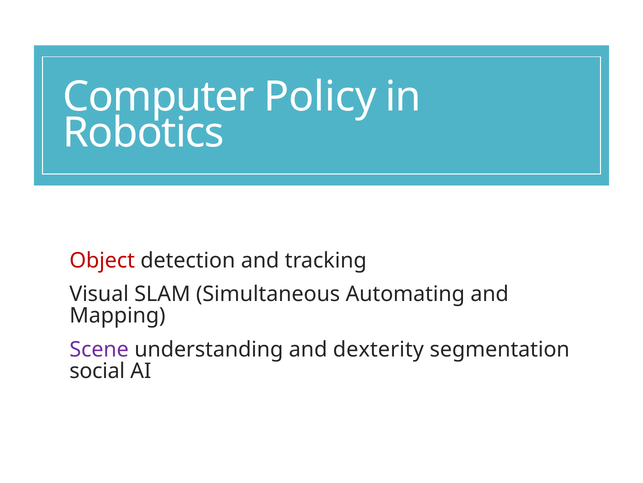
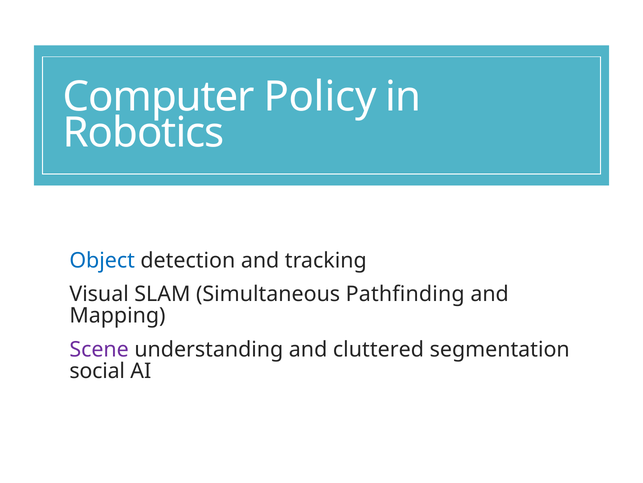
Object colour: red -> blue
Automating: Automating -> Pathfinding
dexterity: dexterity -> cluttered
